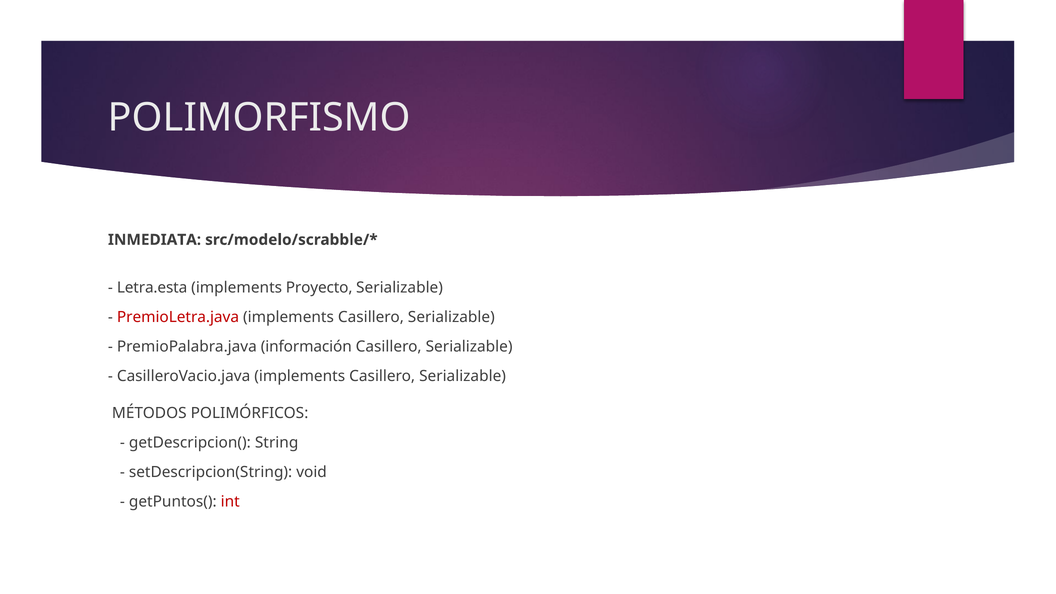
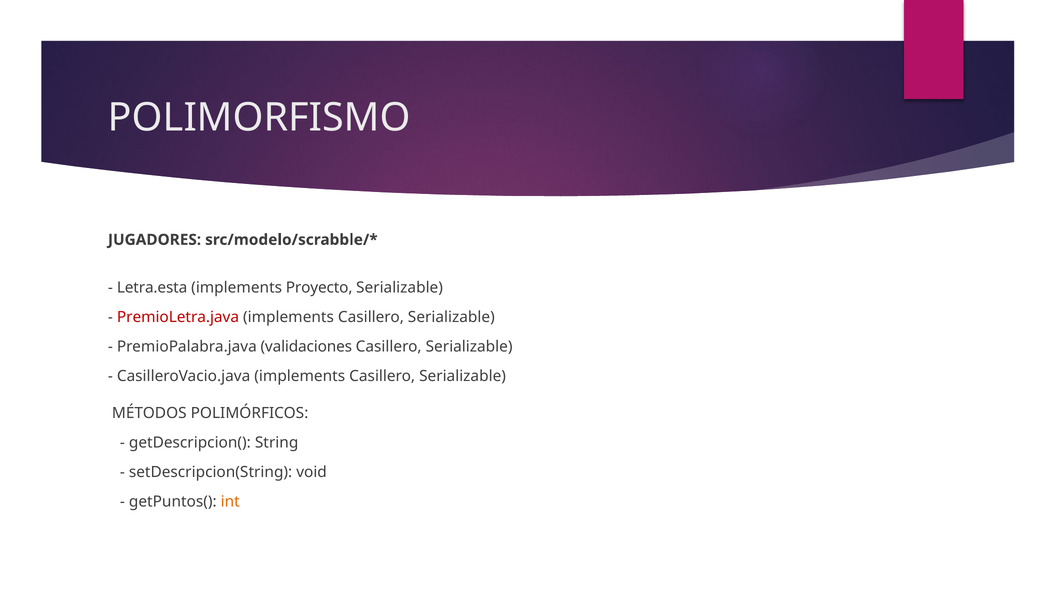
INMEDIATA: INMEDIATA -> JUGADORES
información: información -> validaciones
int colour: red -> orange
